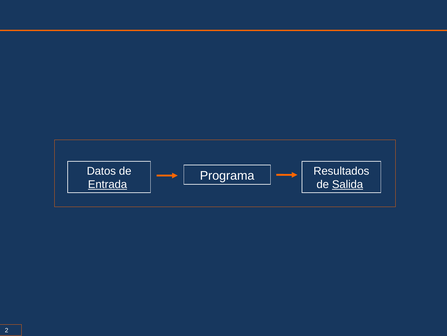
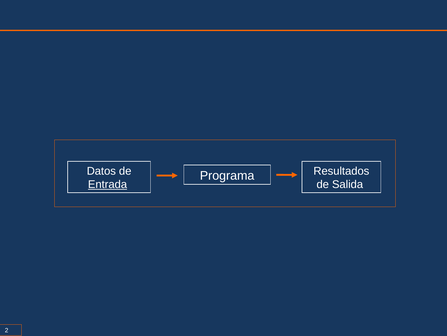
Salida underline: present -> none
